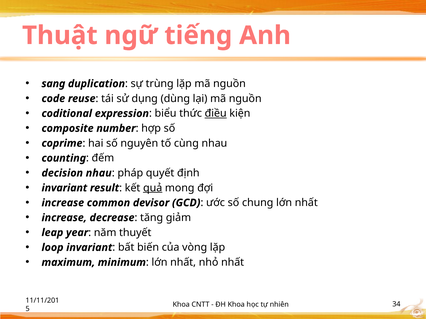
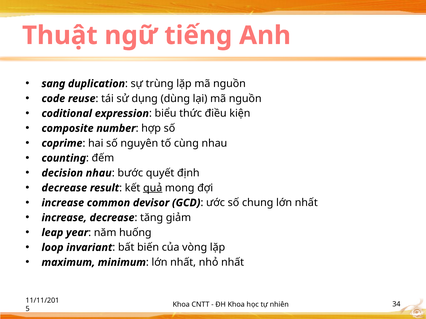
điều underline: present -> none
pháp: pháp -> bước
invariant at (64, 188): invariant -> decrease
thuyết: thuyết -> huống
